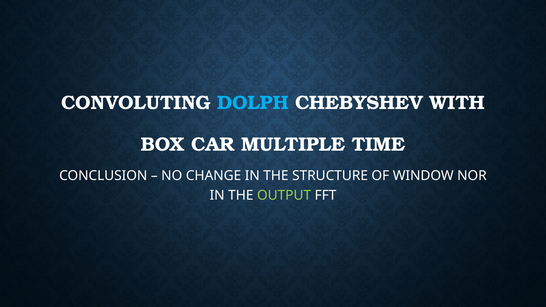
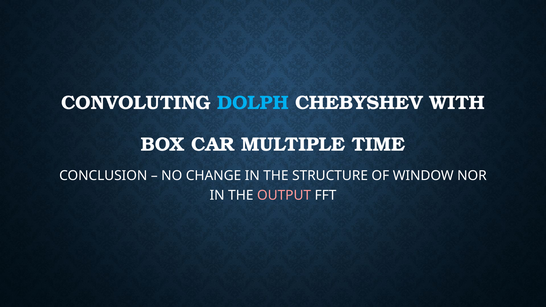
OUTPUT colour: light green -> pink
